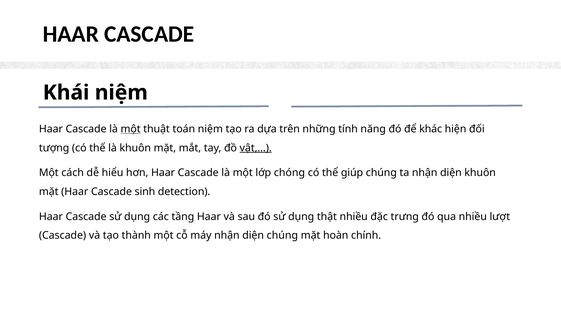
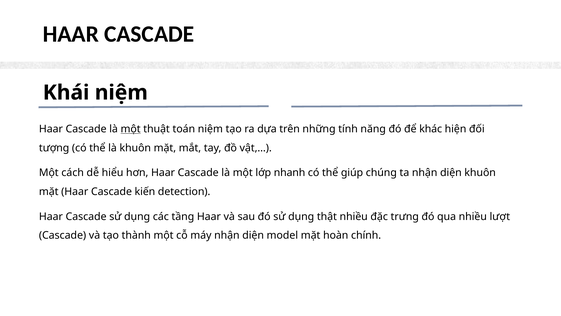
vật,… underline: present -> none
chóng: chóng -> nhanh
sinh: sinh -> kiến
diện chúng: chúng -> model
